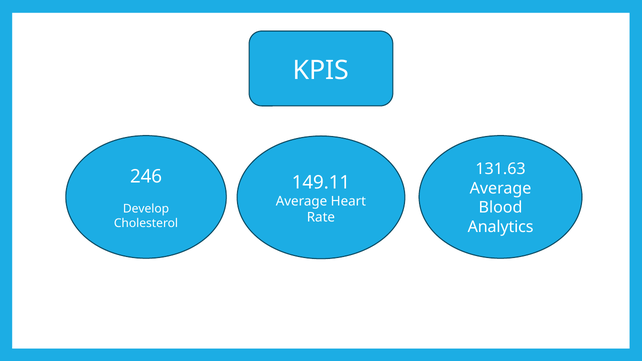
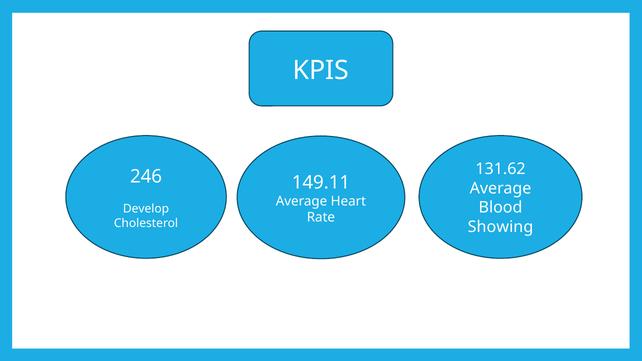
131.63: 131.63 -> 131.62
Analytics: Analytics -> Showing
